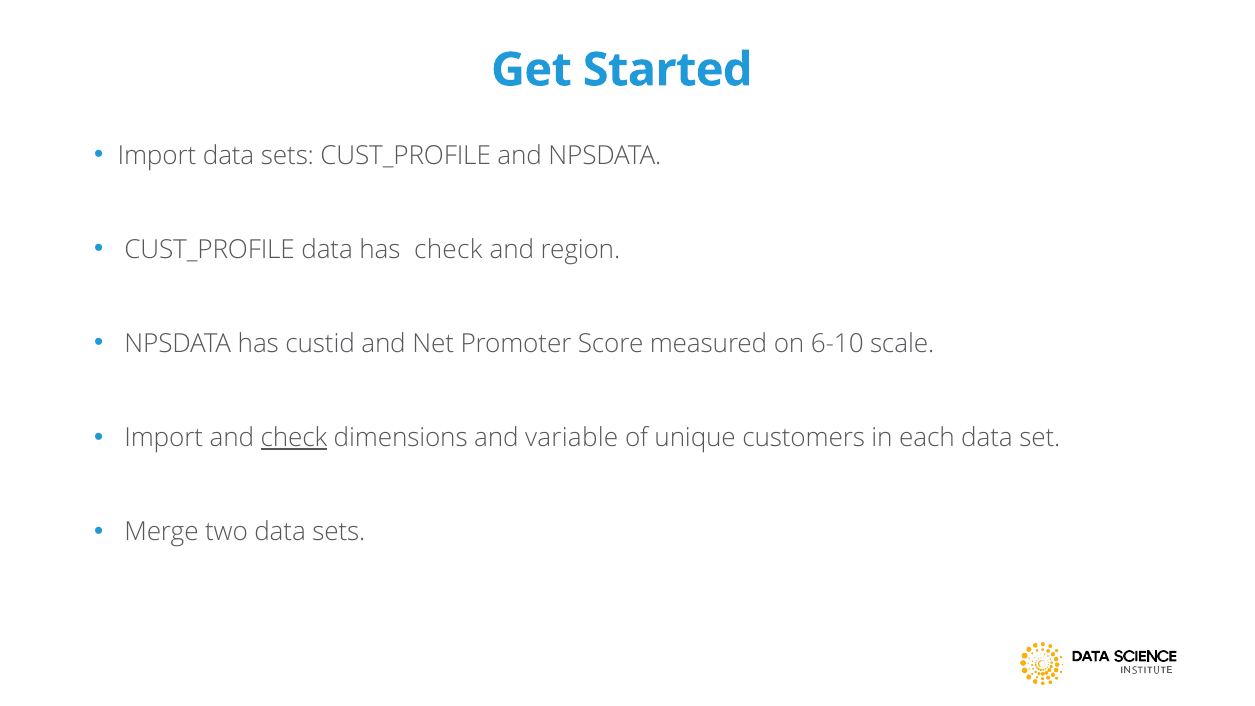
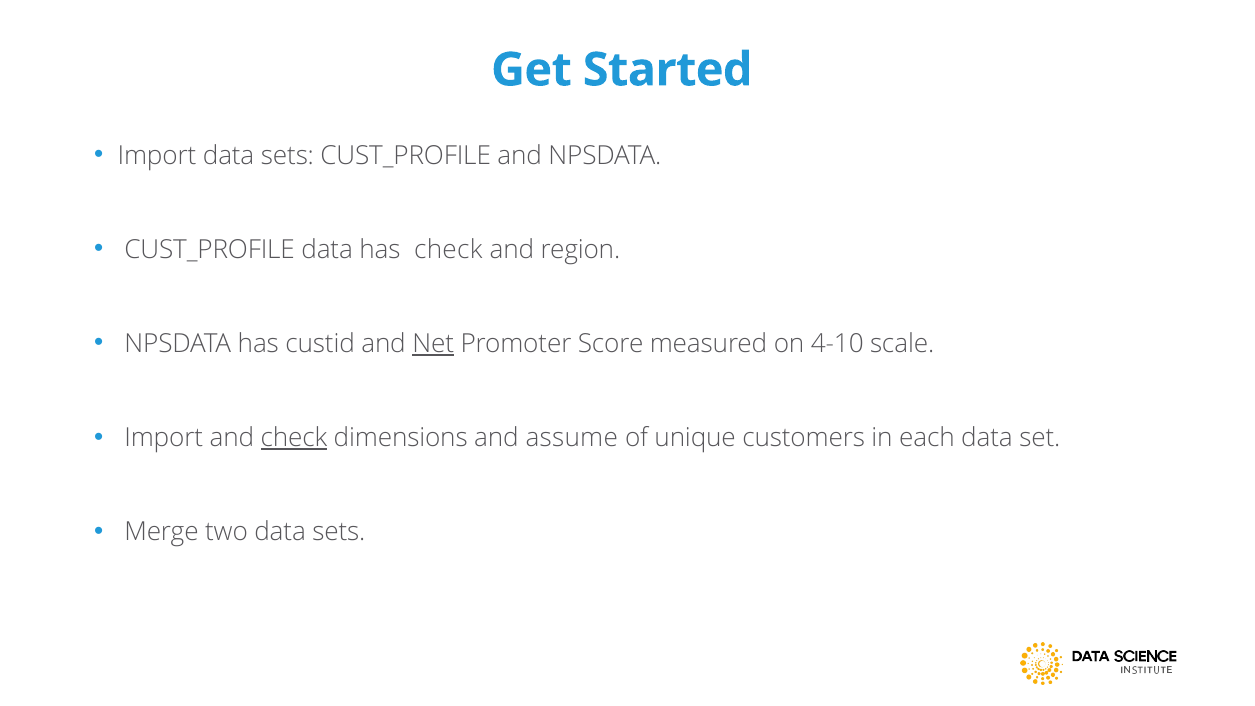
Net underline: none -> present
6-10: 6-10 -> 4-10
variable: variable -> assume
